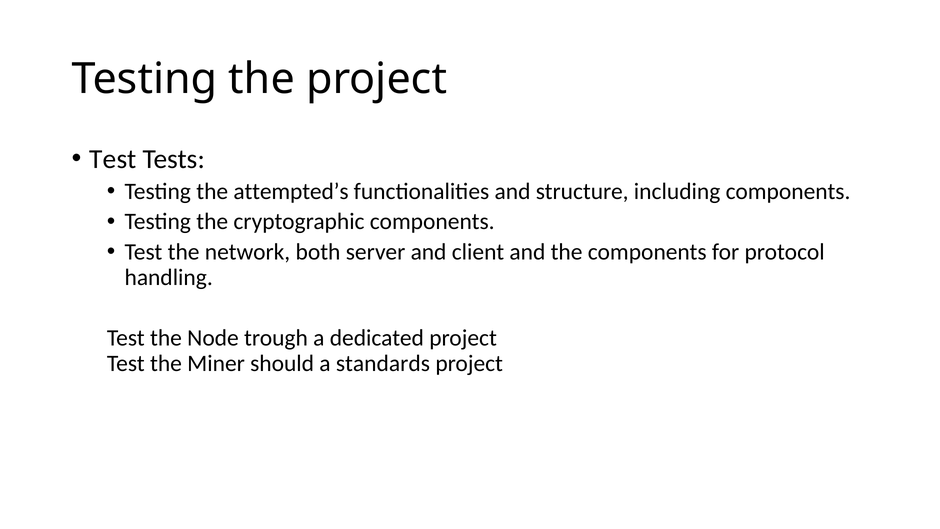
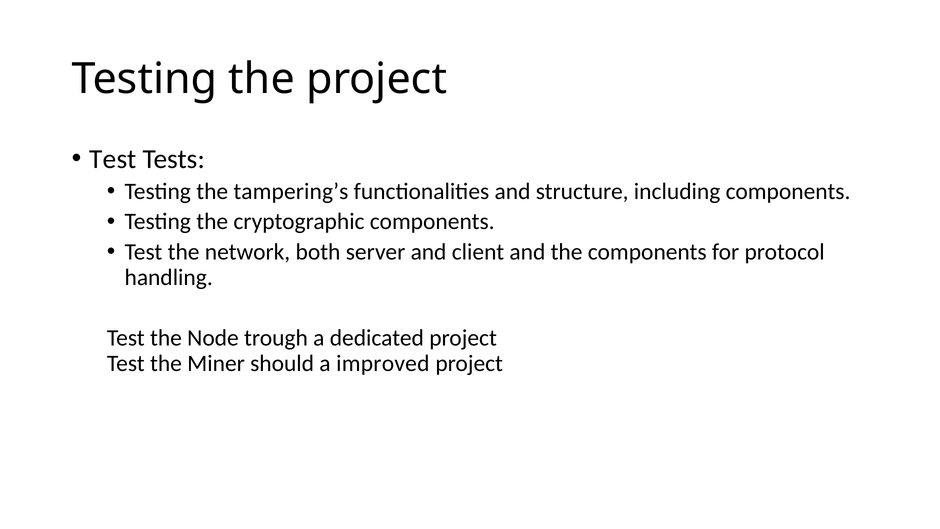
attempted’s: attempted’s -> tampering’s
standards: standards -> improved
